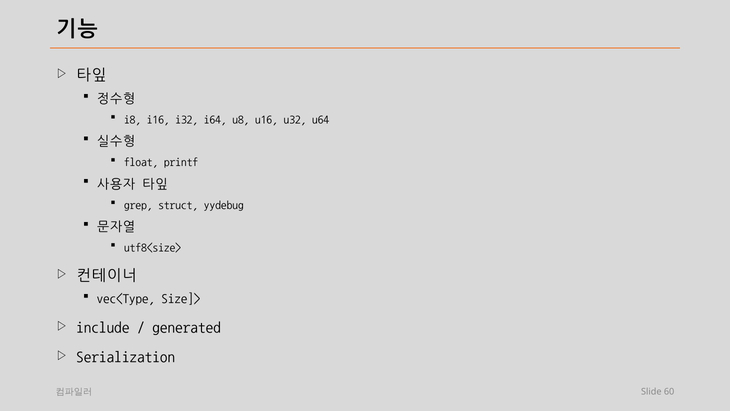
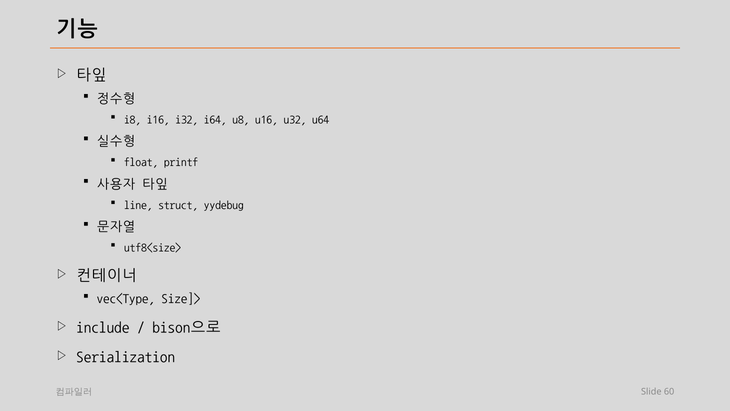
grep: grep -> line
generated: generated -> bison으로
